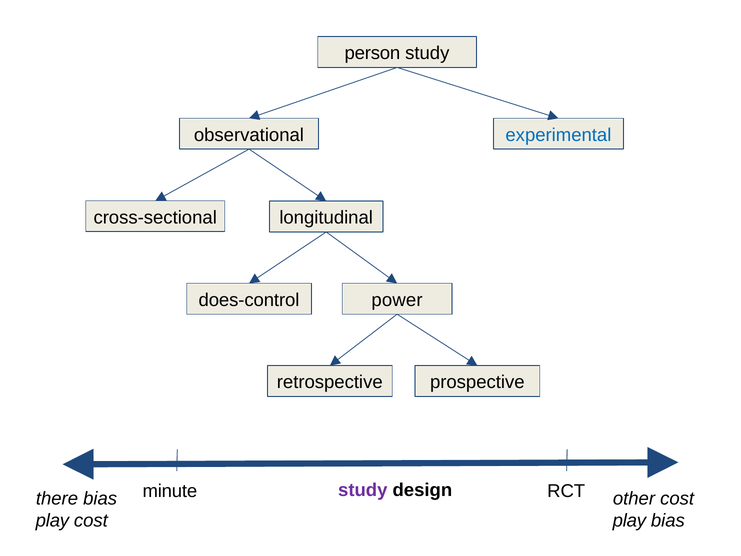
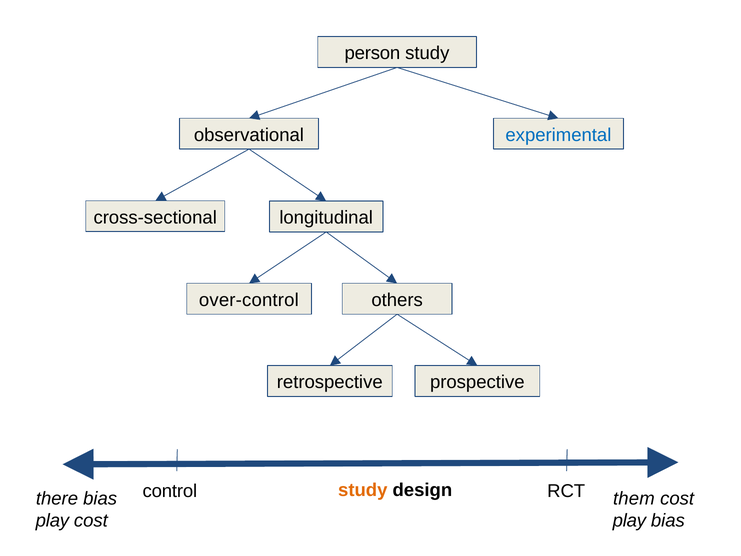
does-control: does-control -> over-control
power: power -> others
study at (363, 490) colour: purple -> orange
other: other -> them
minute: minute -> control
